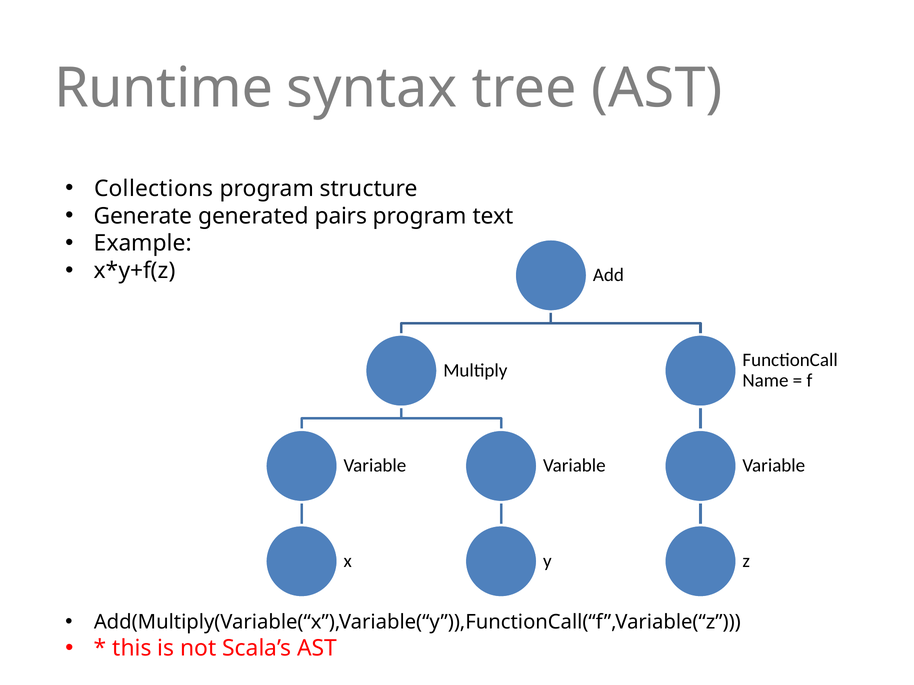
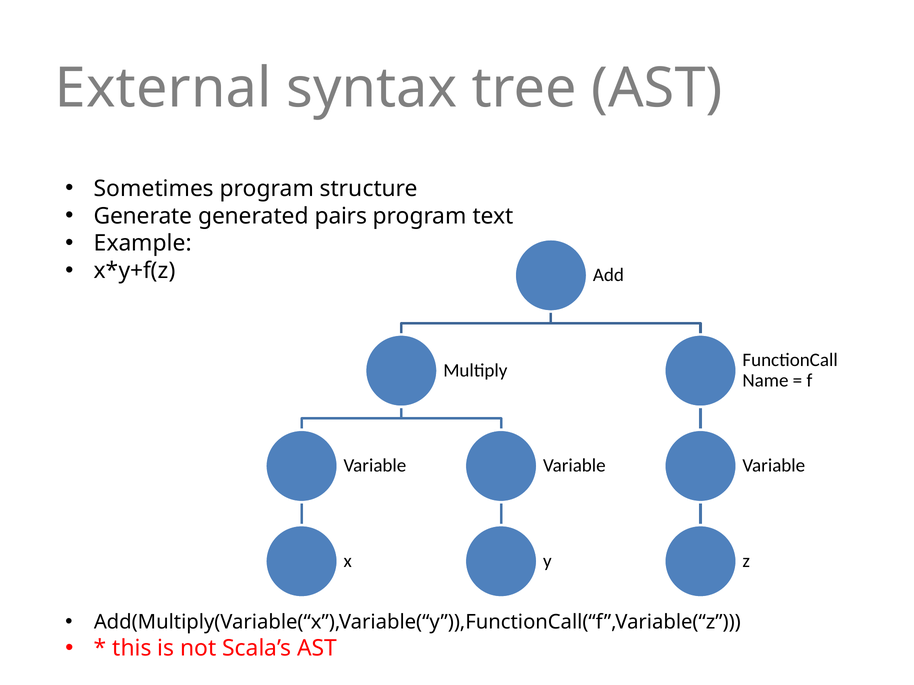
Runtime: Runtime -> External
Collections: Collections -> Sometimes
